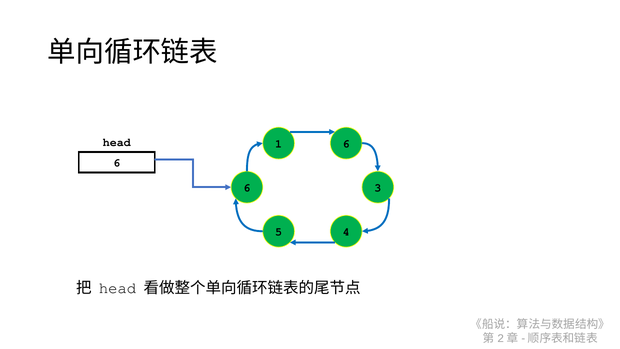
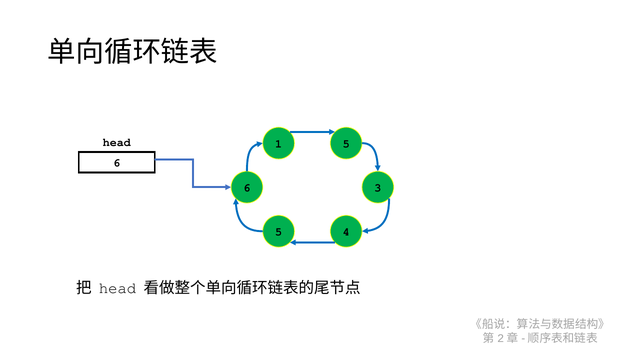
1 6: 6 -> 5
